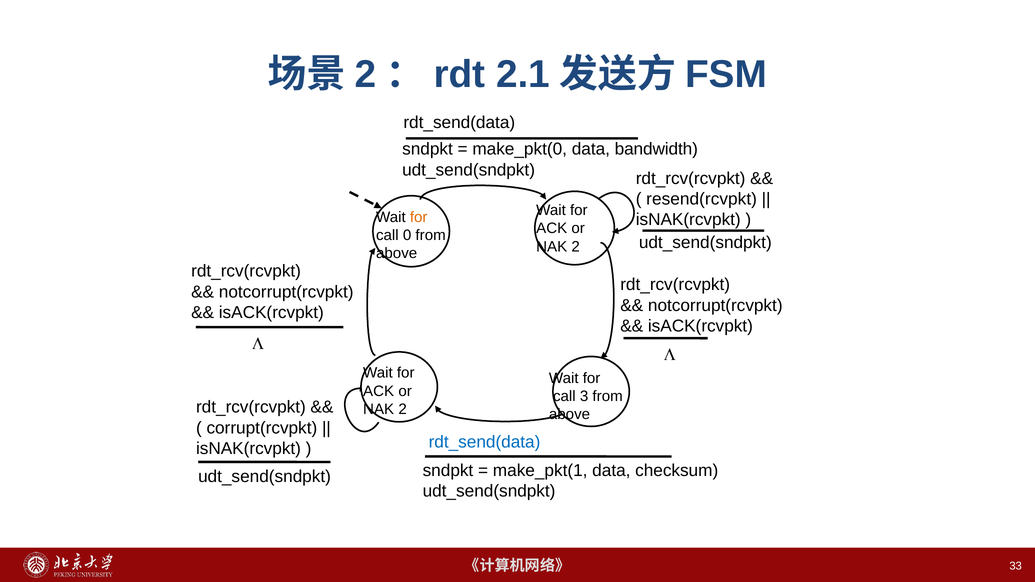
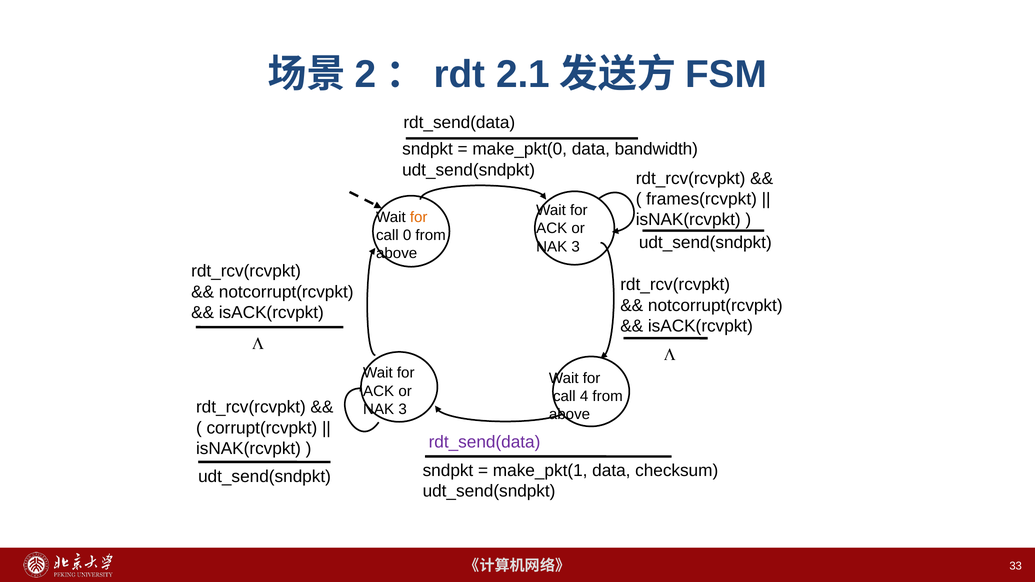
resend(rcvpkt: resend(rcvpkt -> frames(rcvpkt
2 at (576, 247): 2 -> 3
3: 3 -> 4
2 at (403, 409): 2 -> 3
rdt_send(data at (485, 442) colour: blue -> purple
